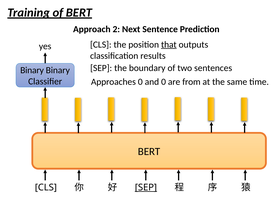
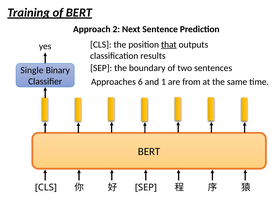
Binary at (32, 70): Binary -> Single
Approaches 0: 0 -> 6
and 0: 0 -> 1
SEP at (146, 188) underline: present -> none
